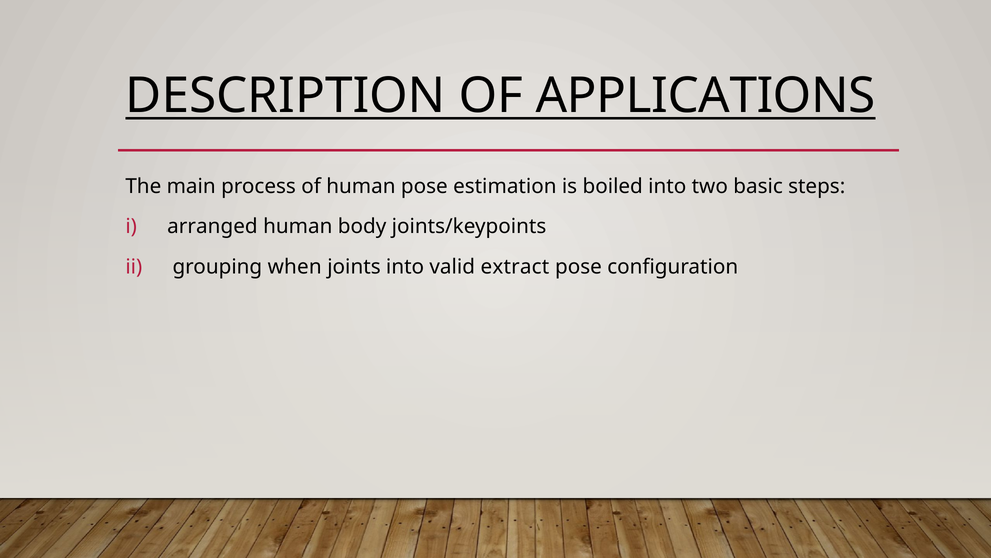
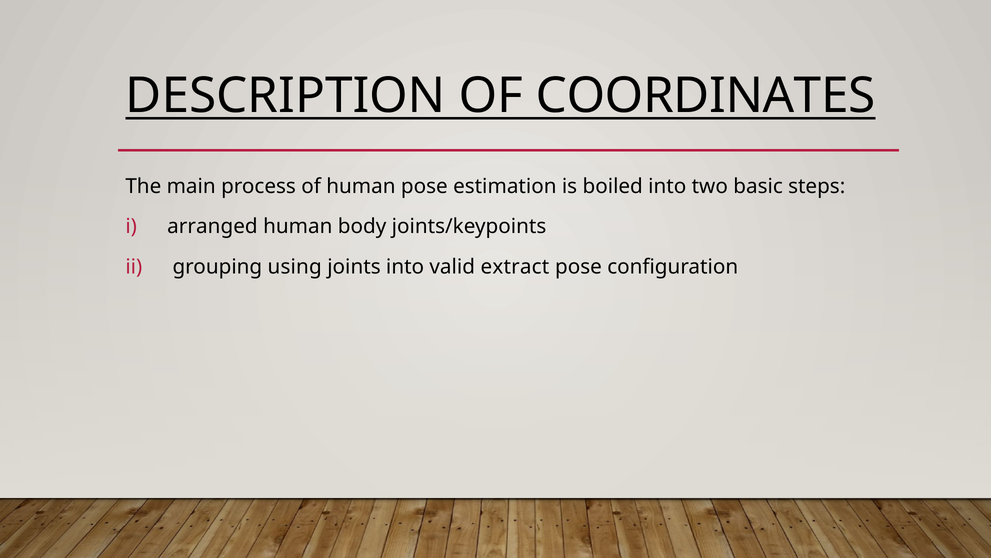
APPLICATIONS: APPLICATIONS -> COORDINATES
when: when -> using
